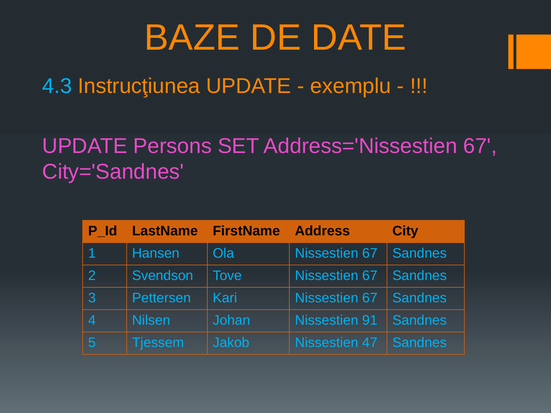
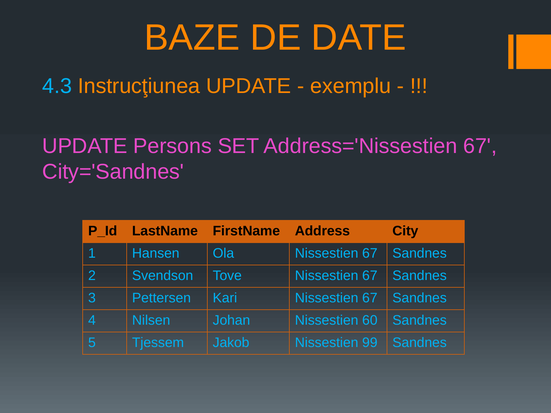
91: 91 -> 60
47: 47 -> 99
